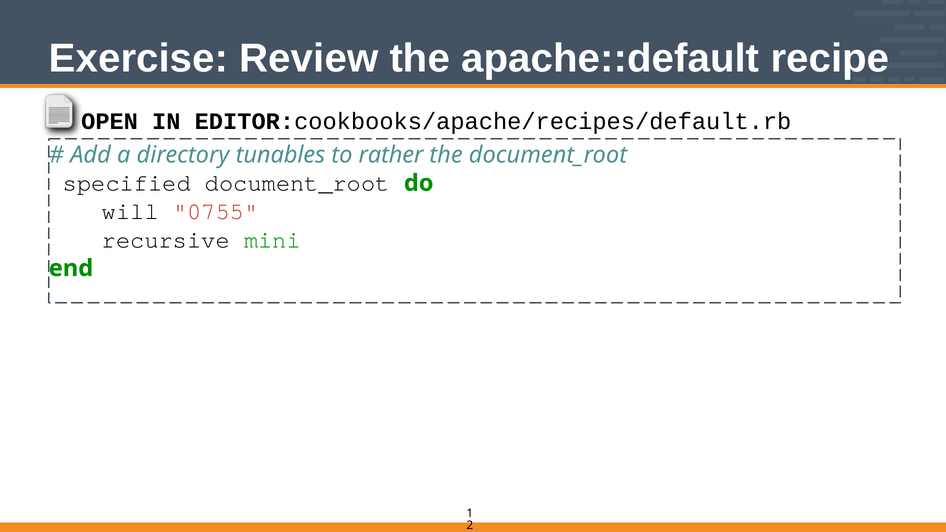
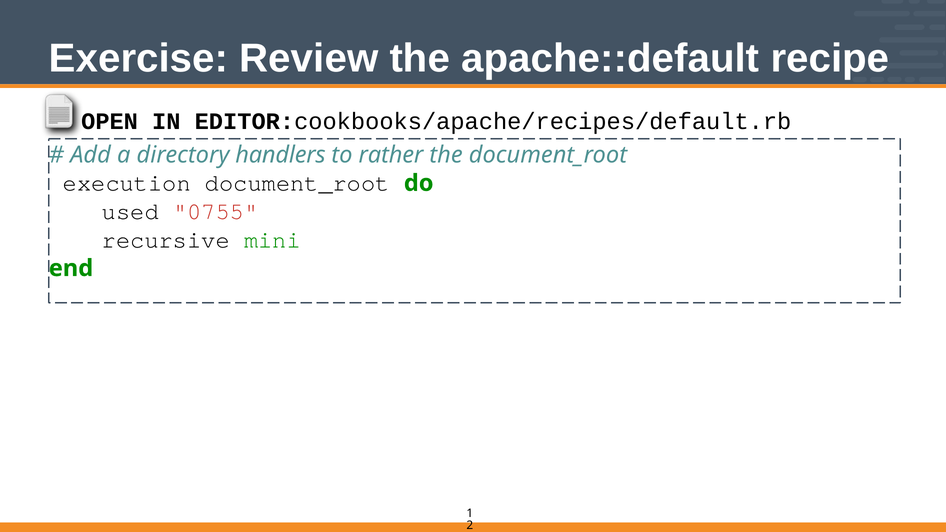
tunables: tunables -> handlers
specified: specified -> execution
will: will -> used
